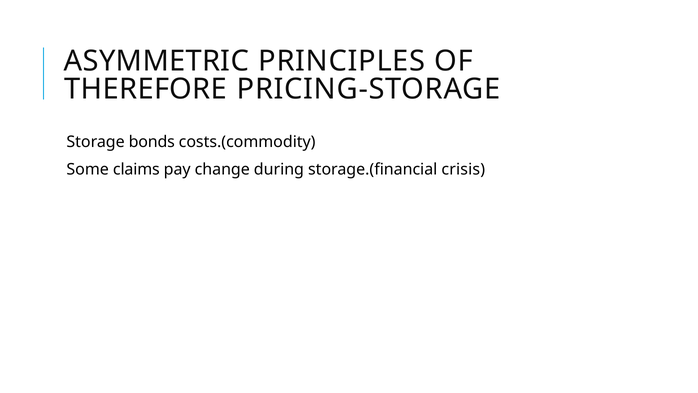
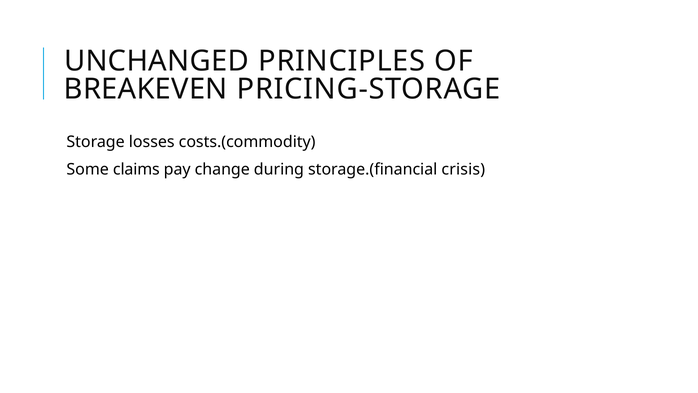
ASYMMETRIC: ASYMMETRIC -> UNCHANGED
THEREFORE: THEREFORE -> BREAKEVEN
bonds: bonds -> losses
